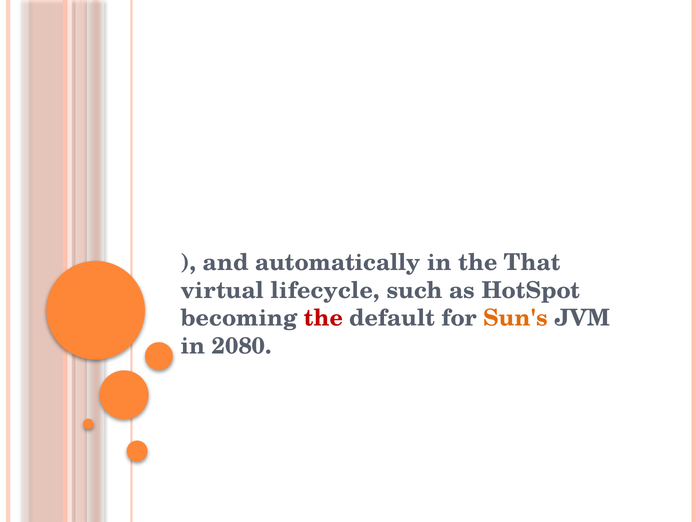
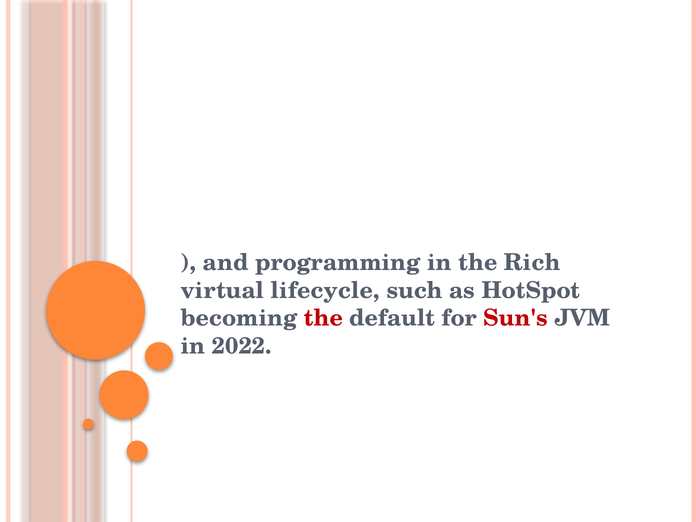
automatically: automatically -> programming
That: That -> Rich
Sun's colour: orange -> red
2080: 2080 -> 2022
